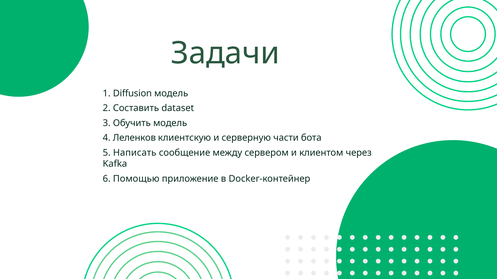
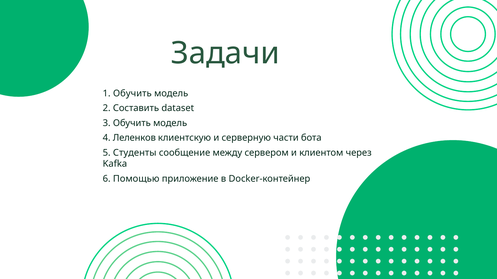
1 Diffusion: Diffusion -> Обучить
Написать: Написать -> Студенты
